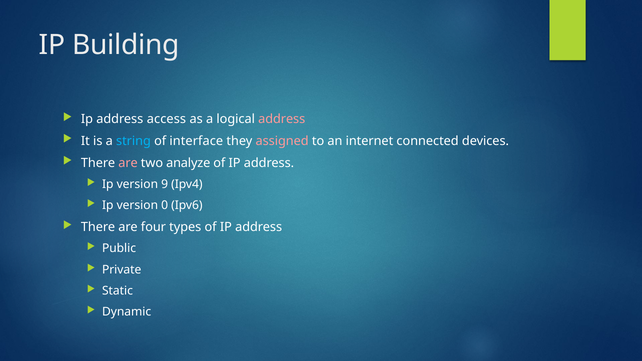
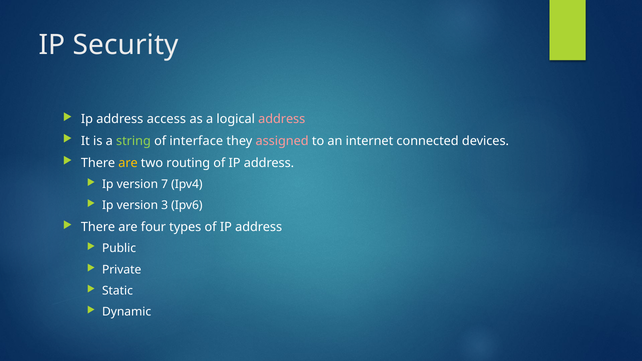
Building: Building -> Security
string colour: light blue -> light green
are at (128, 163) colour: pink -> yellow
analyze: analyze -> routing
9: 9 -> 7
0: 0 -> 3
